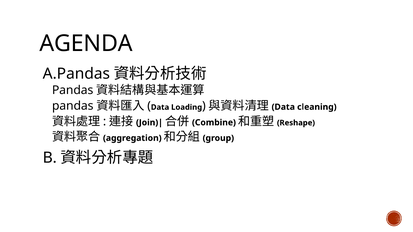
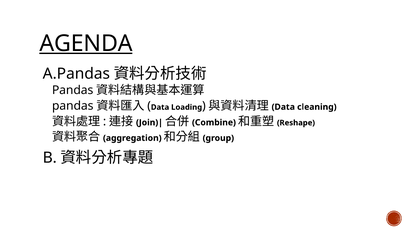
AGENDA underline: none -> present
